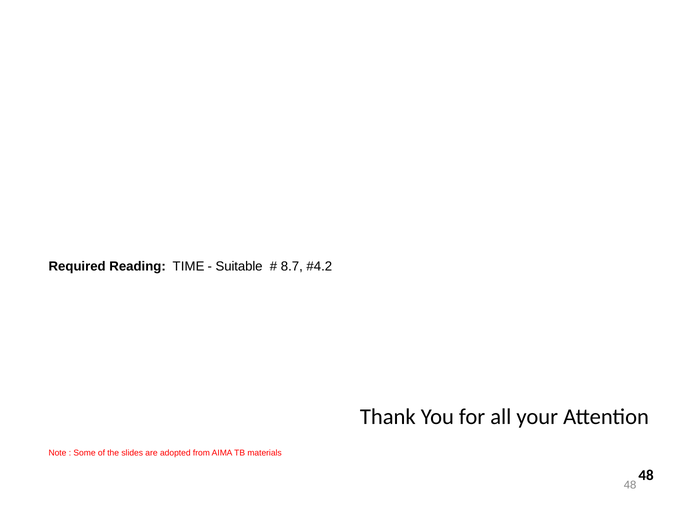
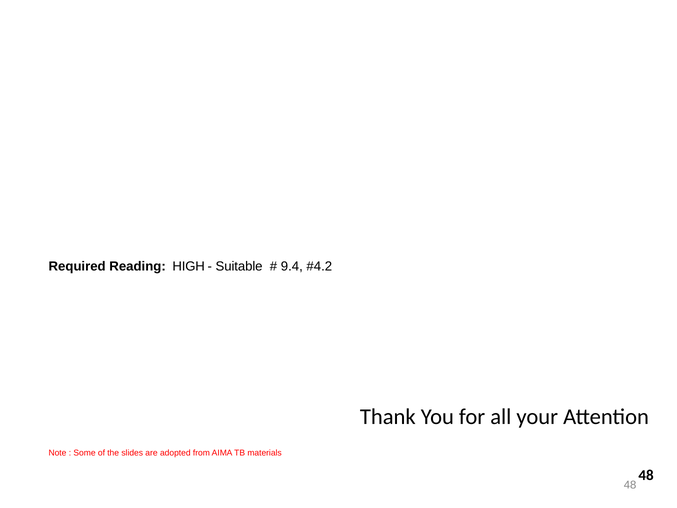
TIME: TIME -> HIGH
8.7: 8.7 -> 9.4
